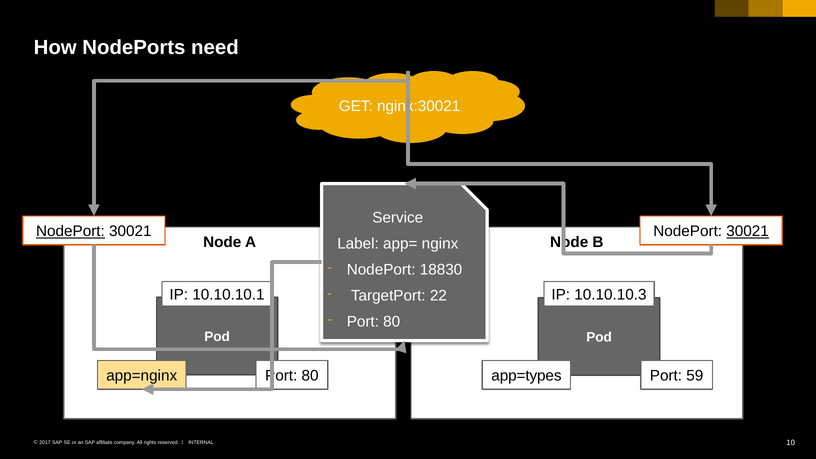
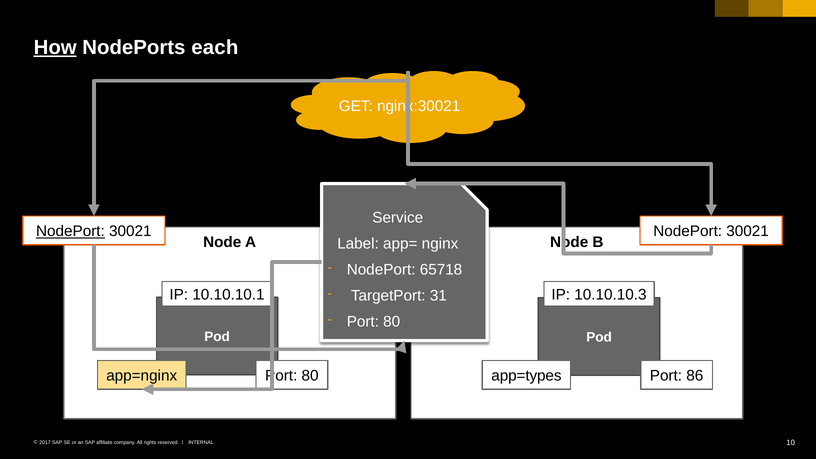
How underline: none -> present
need: need -> each
30021 at (748, 231) underline: present -> none
18830: 18830 -> 65718
22: 22 -> 31
59: 59 -> 86
